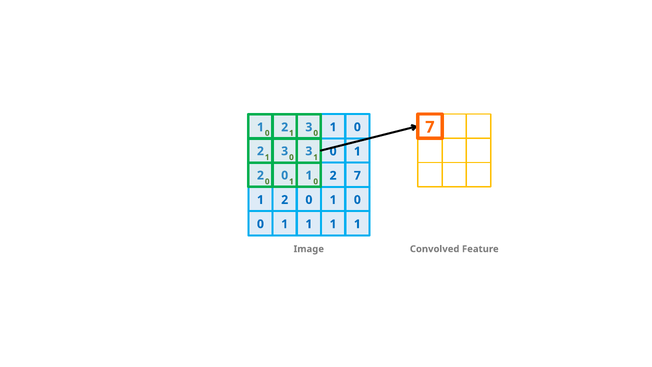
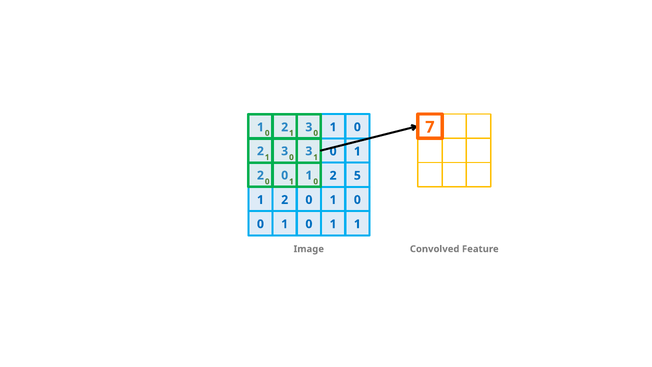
2 7: 7 -> 5
1 at (309, 224): 1 -> 0
